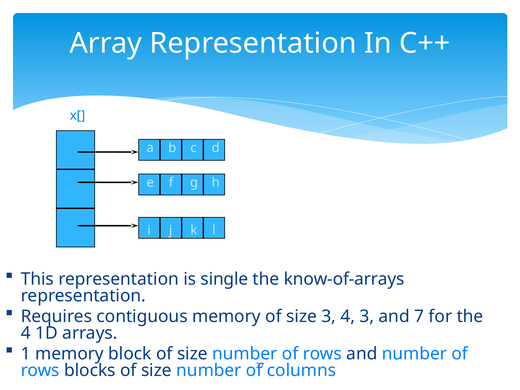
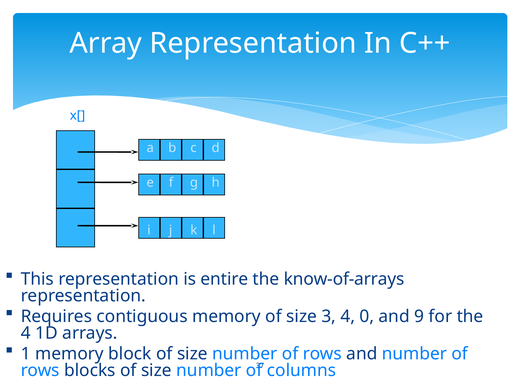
single: single -> entire
4 3: 3 -> 0
7: 7 -> 9
